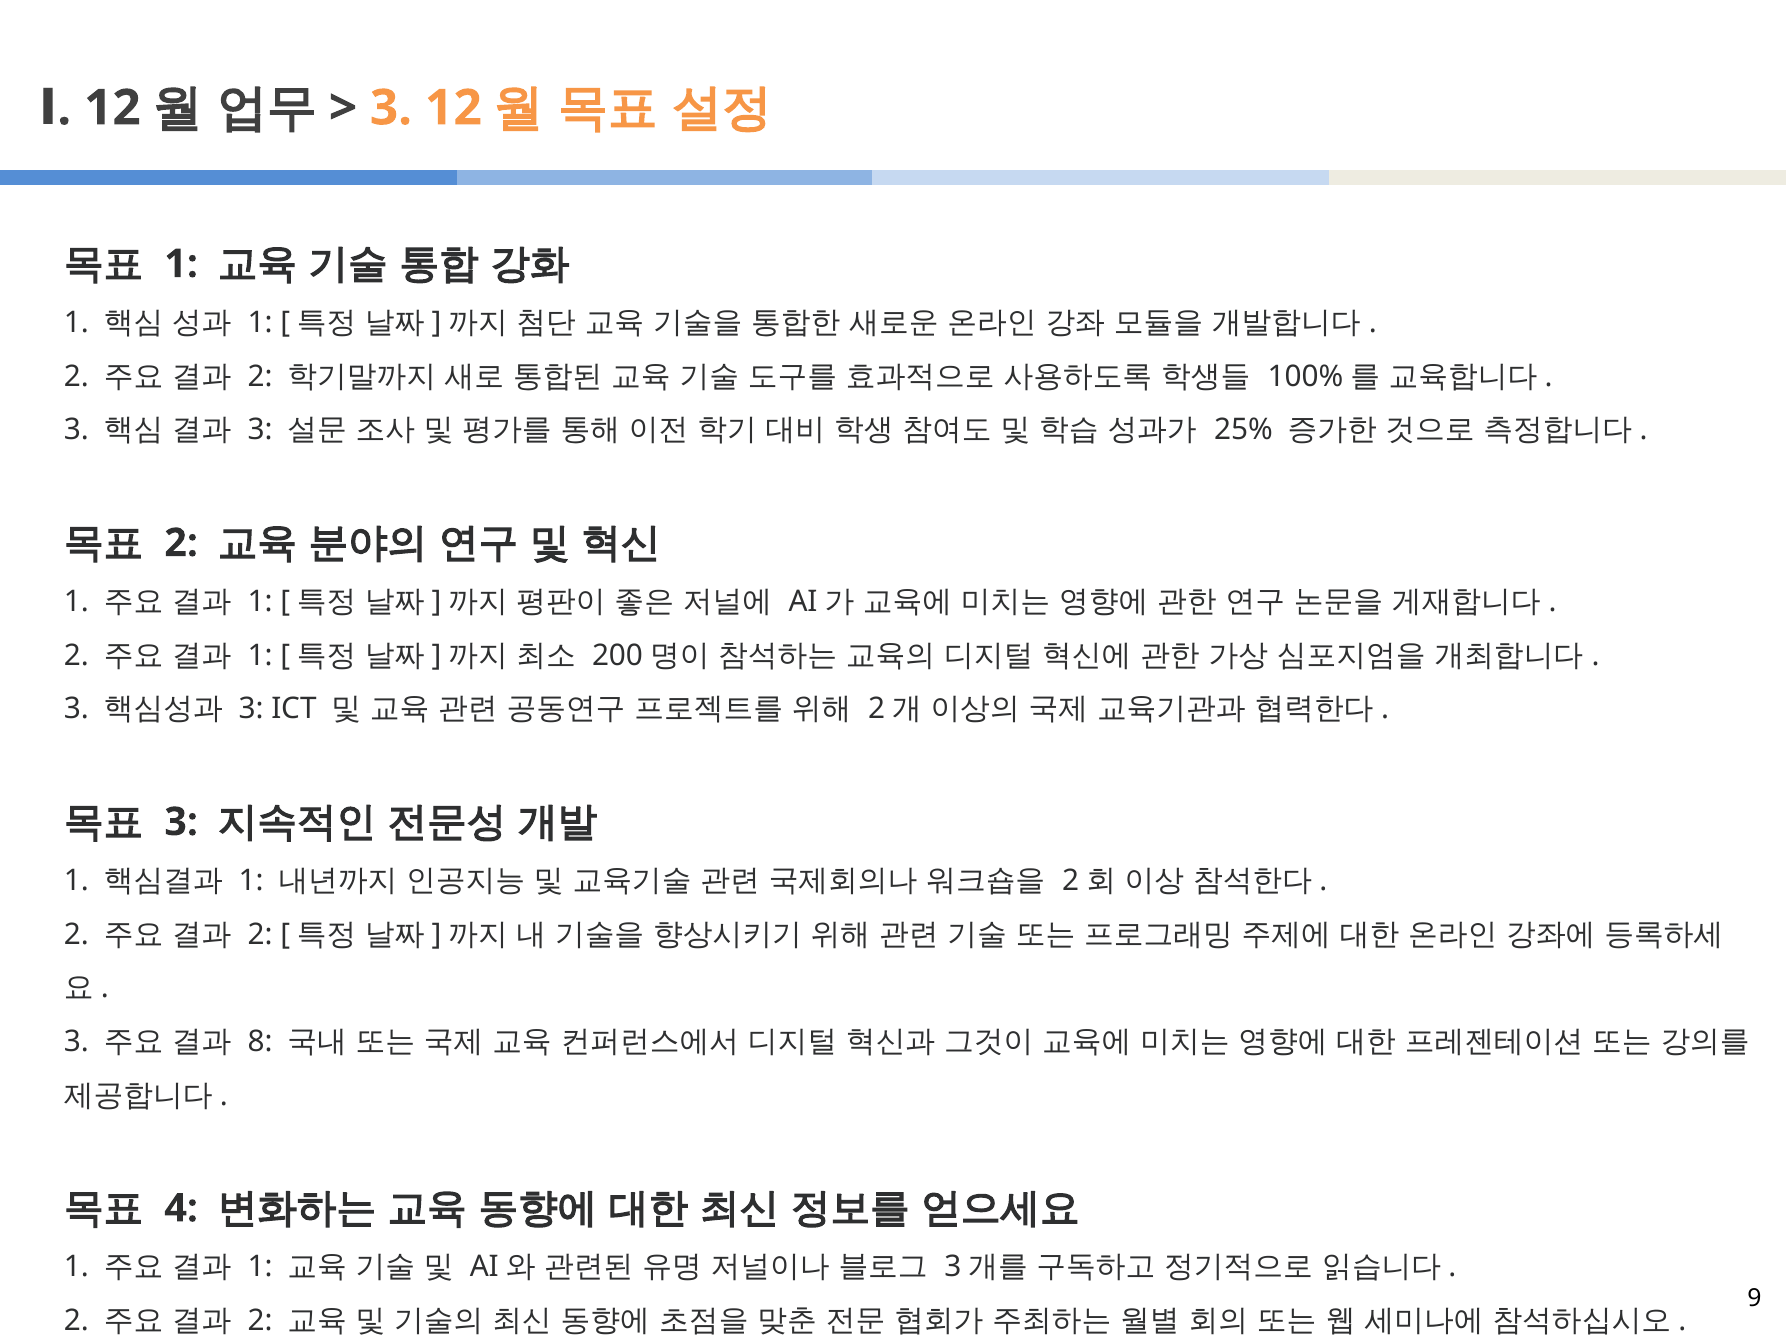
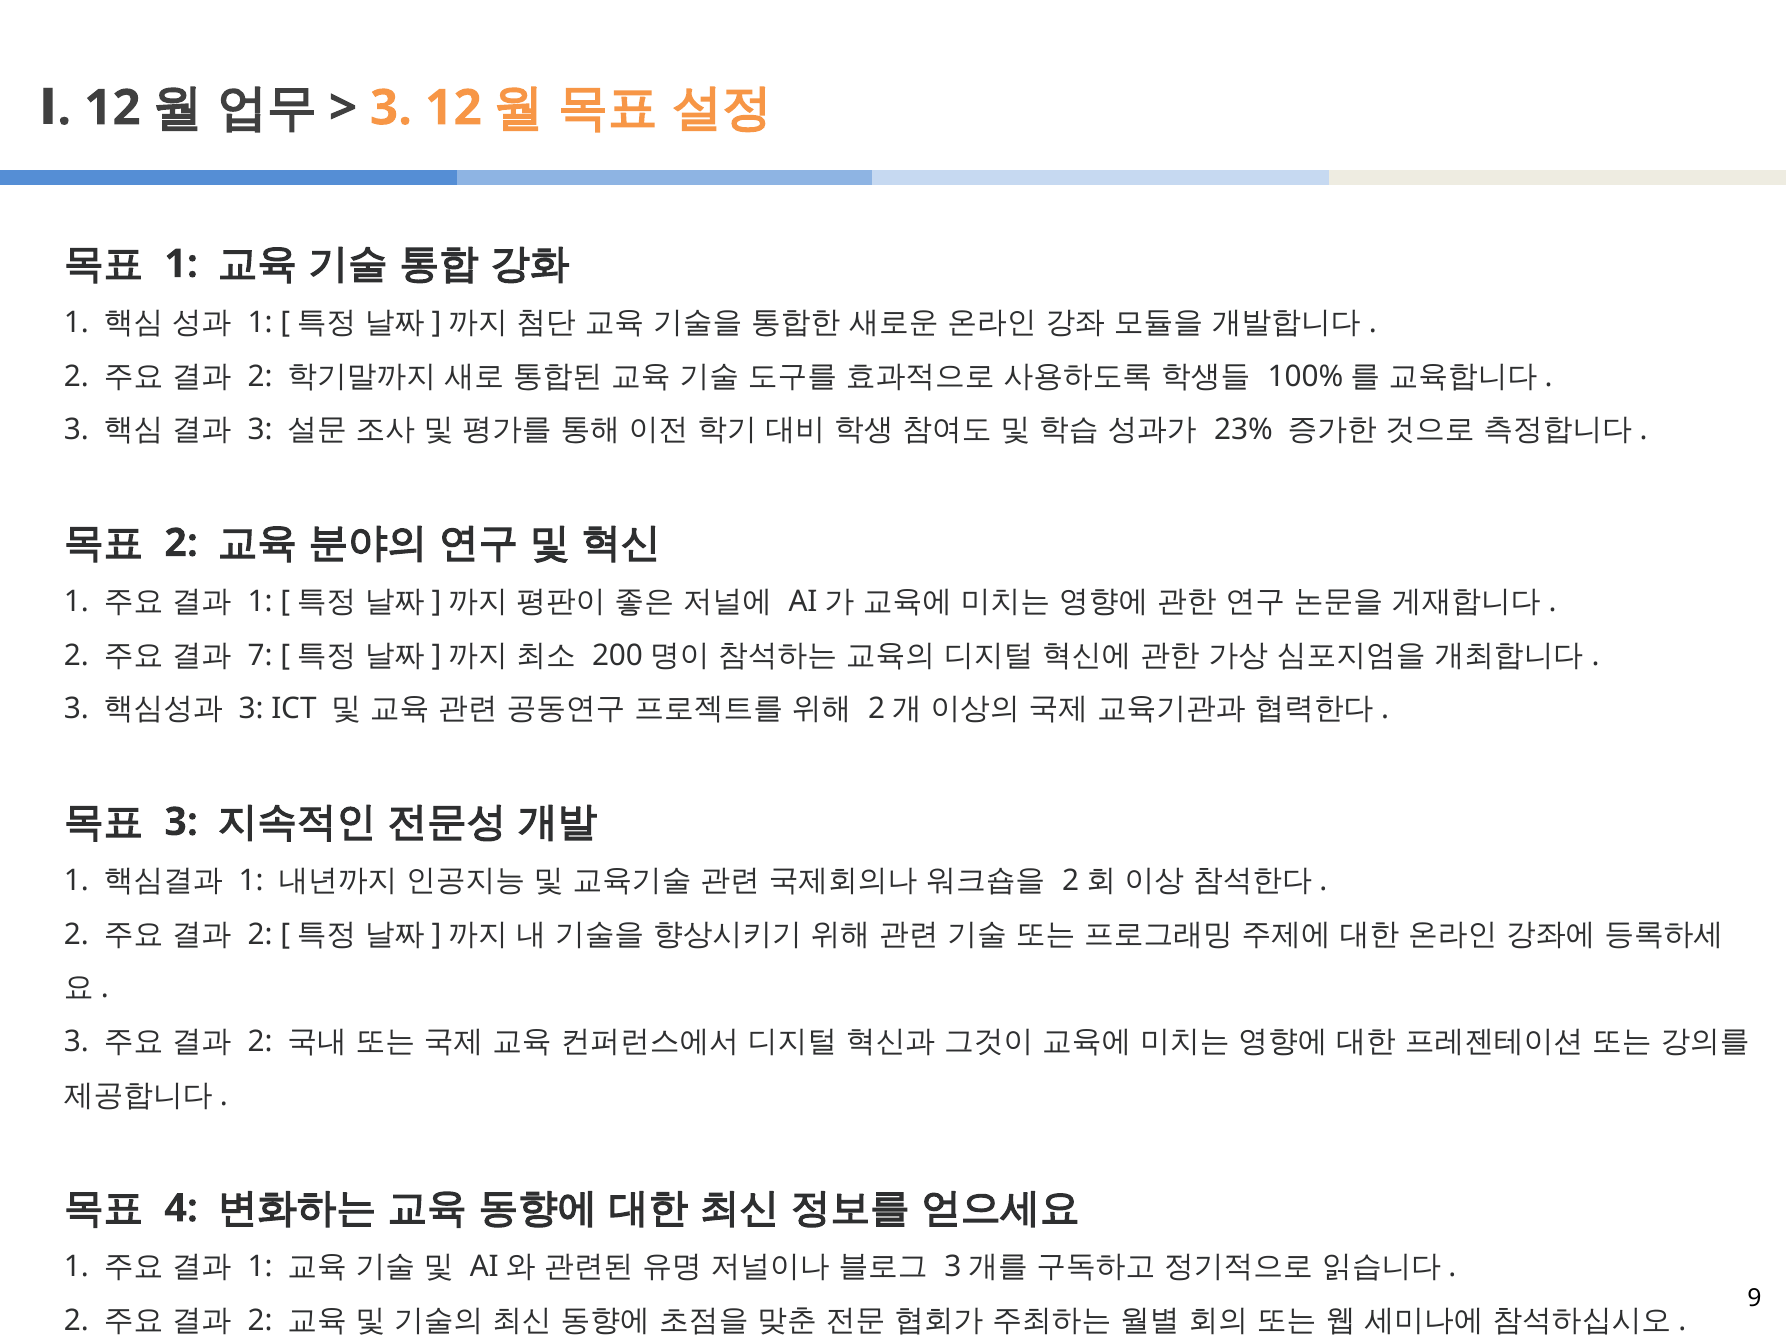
25%: 25% -> 23%
1 at (260, 655): 1 -> 7
8 at (260, 1041): 8 -> 2
